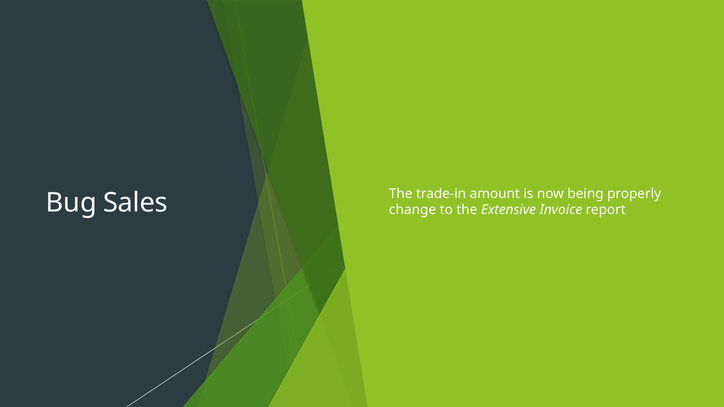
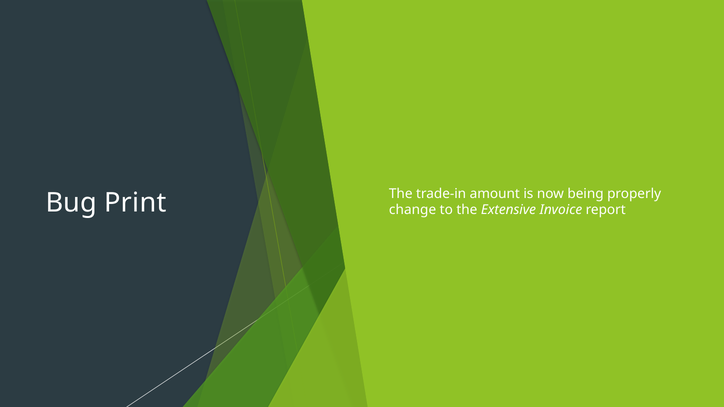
Sales: Sales -> Print
